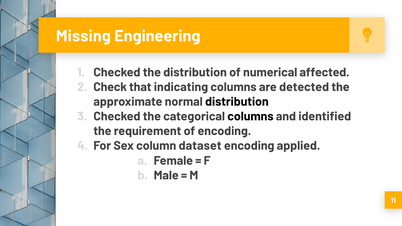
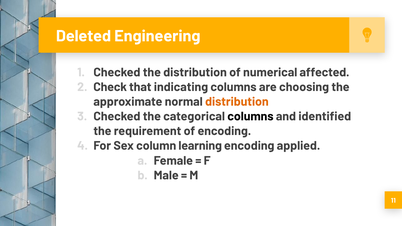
Missing: Missing -> Deleted
detected: detected -> choosing
distribution at (237, 102) colour: black -> orange
dataset: dataset -> learning
